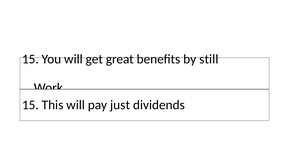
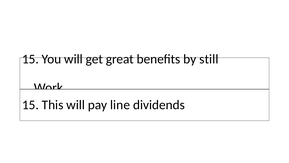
just: just -> line
